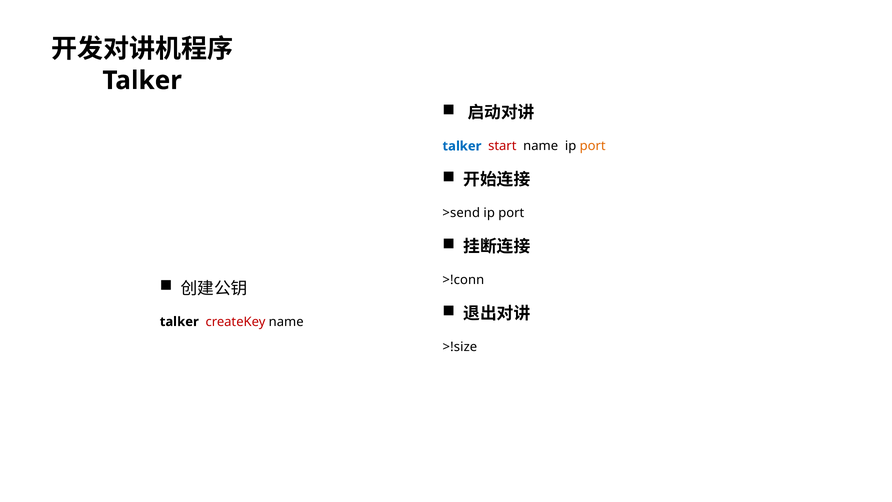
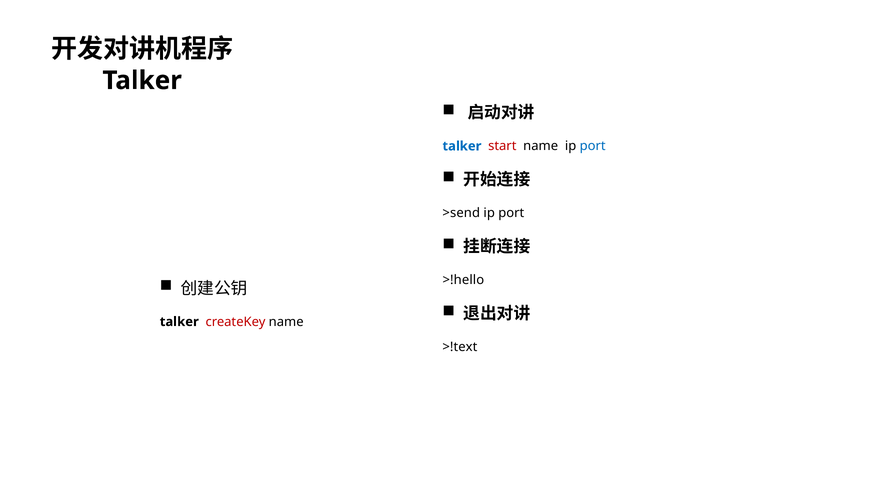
port at (593, 146) colour: orange -> blue
>!conn: >!conn -> >!hello
>!size: >!size -> >!text
